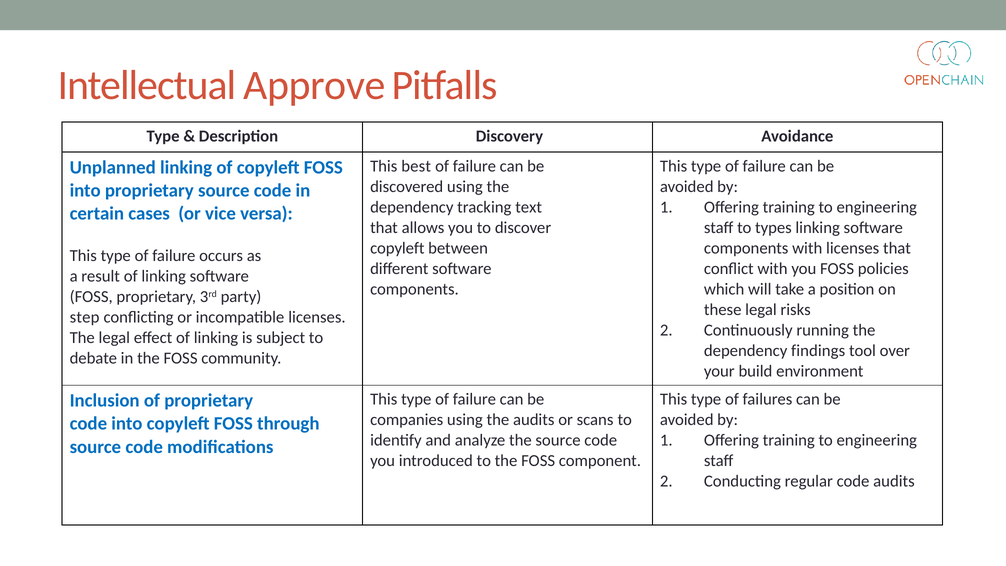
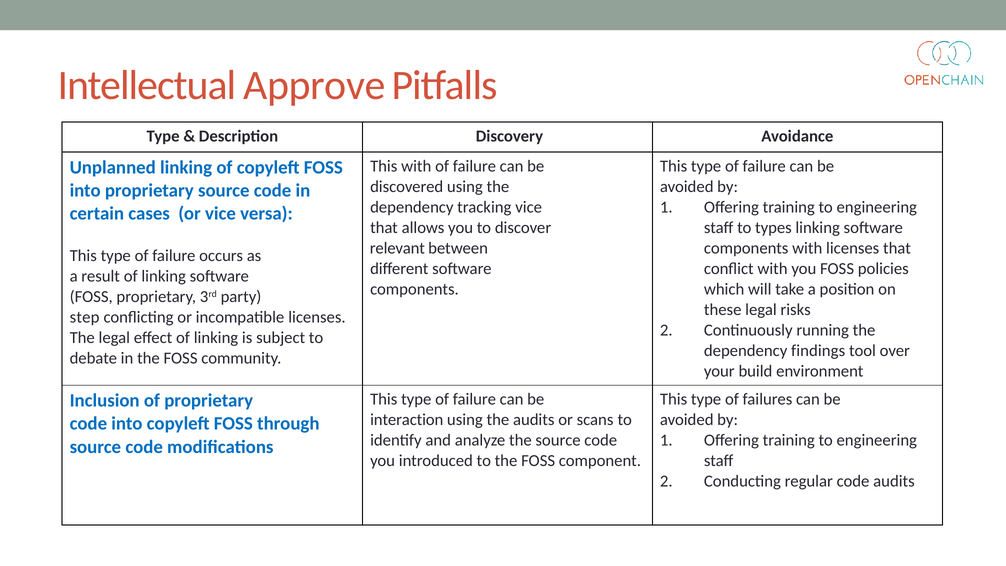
This best: best -> with
tracking text: text -> vice
copyleft at (397, 248): copyleft -> relevant
companies: companies -> interaction
